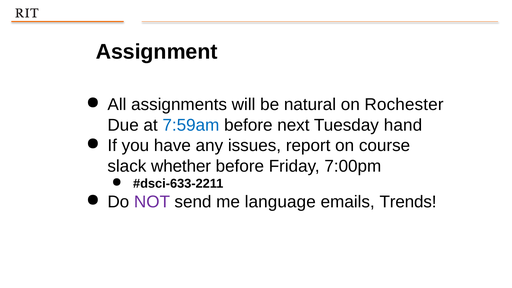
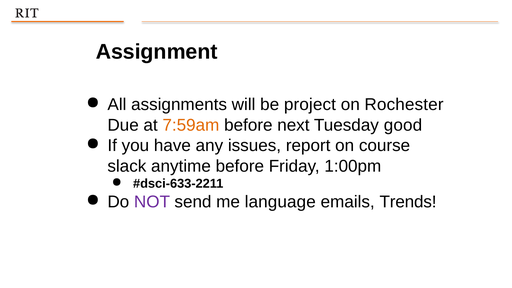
natural: natural -> project
7:59am colour: blue -> orange
hand: hand -> good
whether: whether -> anytime
7:00pm: 7:00pm -> 1:00pm
